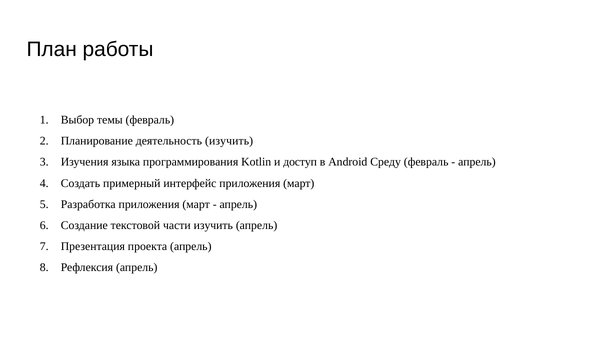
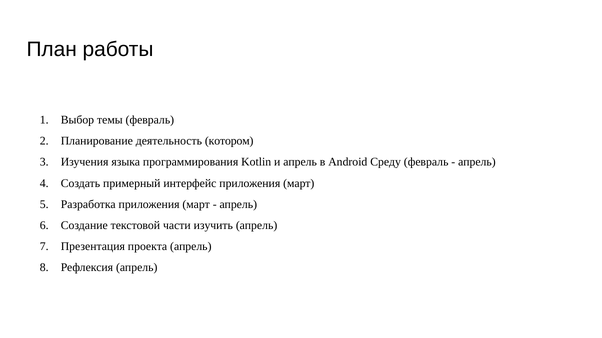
деятельность изучить: изучить -> котором
и доступ: доступ -> апрель
